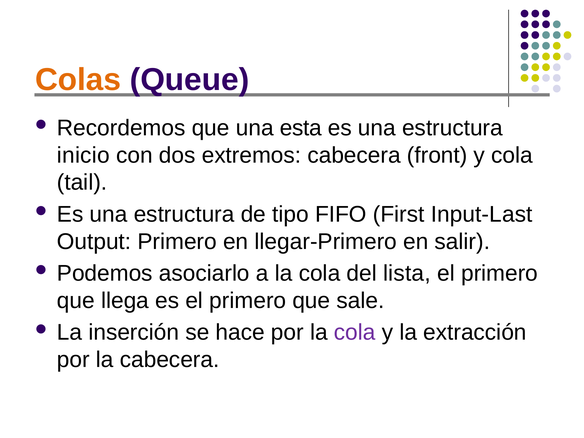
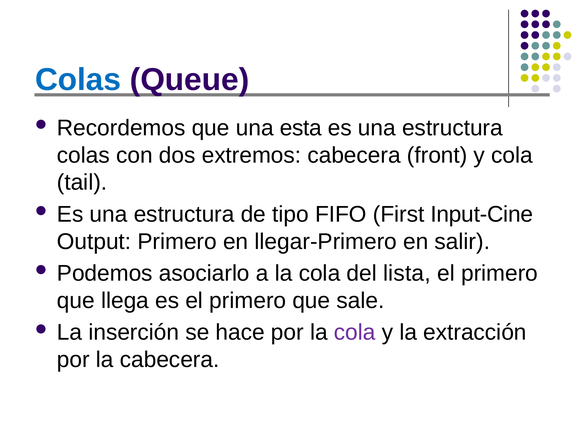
Colas at (78, 80) colour: orange -> blue
inicio at (83, 155): inicio -> colas
Input-Last: Input-Last -> Input-Cine
